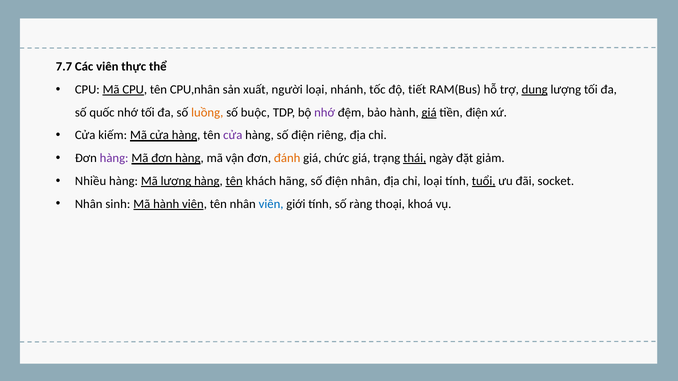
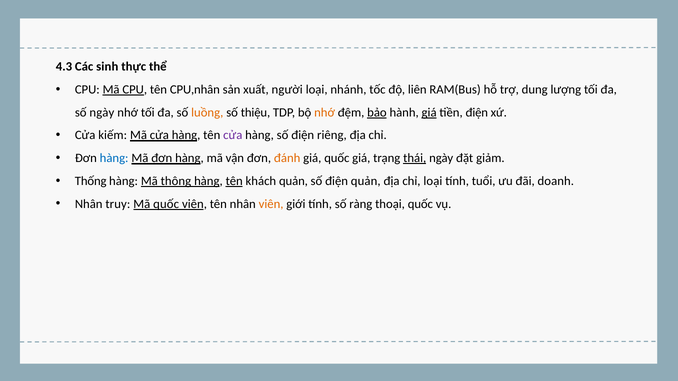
7.7: 7.7 -> 4.3
Các viên: viên -> sinh
tiết: tiết -> liên
dung underline: present -> none
số quốc: quốc -> ngày
buộc: buộc -> thiệu
nhớ at (325, 113) colour: purple -> orange
bảo underline: none -> present
hàng at (114, 158) colour: purple -> blue
giá chức: chức -> quốc
Nhiều: Nhiều -> Thống
Mã lượng: lượng -> thông
khách hãng: hãng -> quản
điện nhân: nhân -> quản
tuổi underline: present -> none
socket: socket -> doanh
sinh: sinh -> truy
Mã hành: hành -> quốc
viên at (271, 204) colour: blue -> orange
thoại khoá: khoá -> quốc
